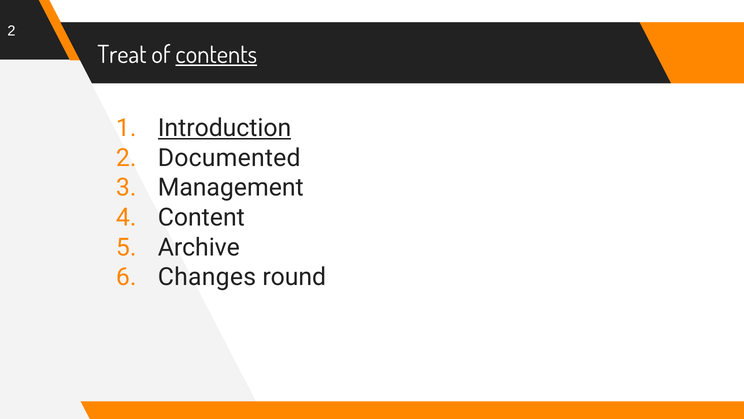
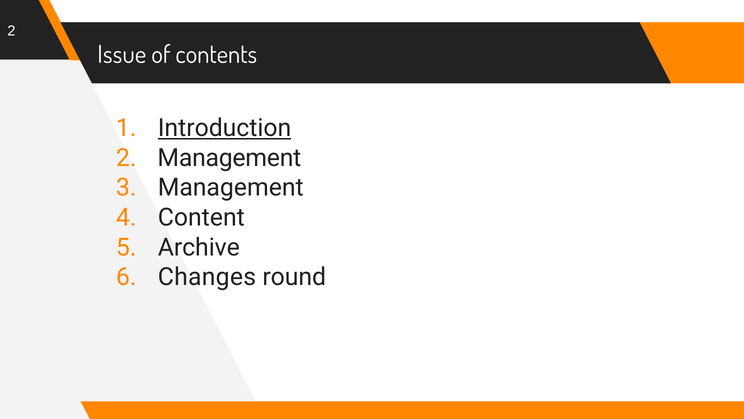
Treat: Treat -> Issue
contents underline: present -> none
2 Documented: Documented -> Management
